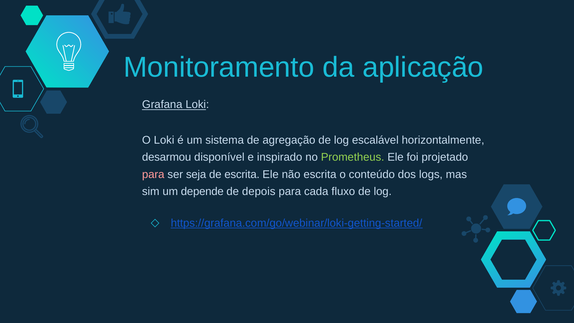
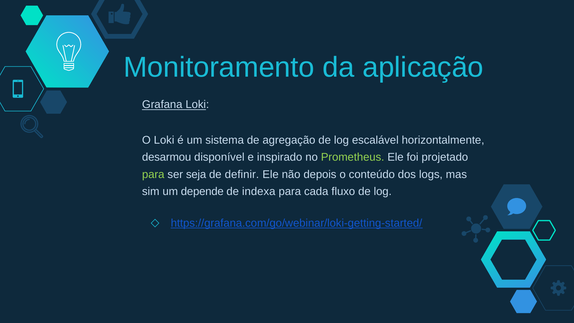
para at (153, 174) colour: pink -> light green
de escrita: escrita -> definir
não escrita: escrita -> depois
depois: depois -> indexa
